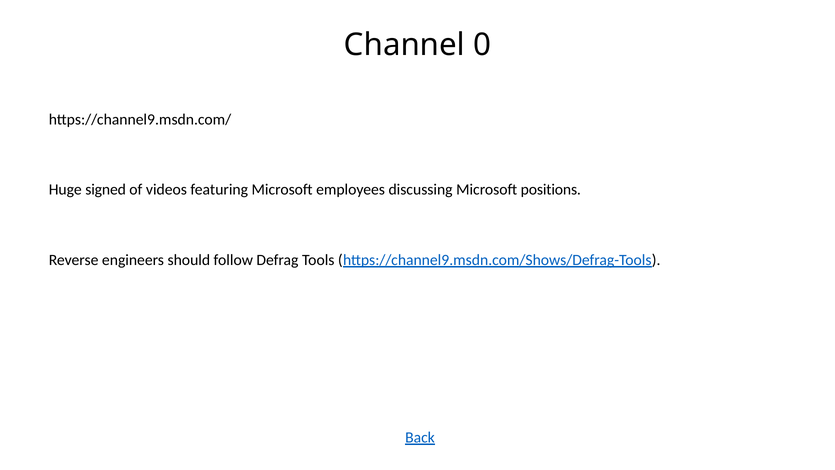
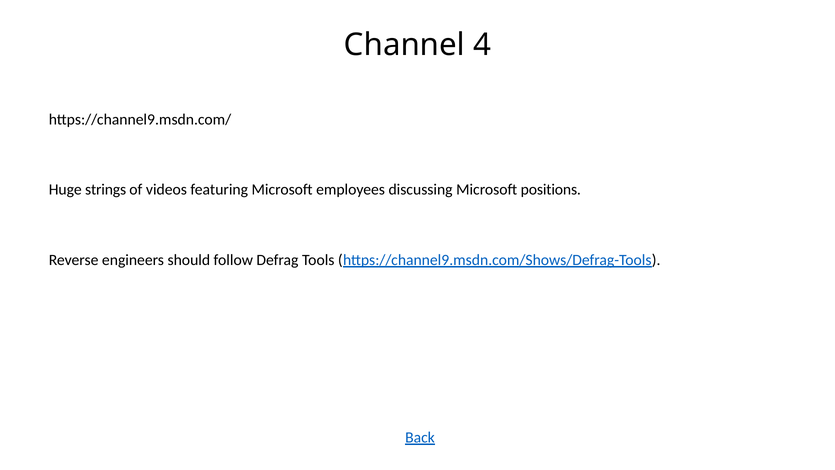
0: 0 -> 4
signed: signed -> strings
